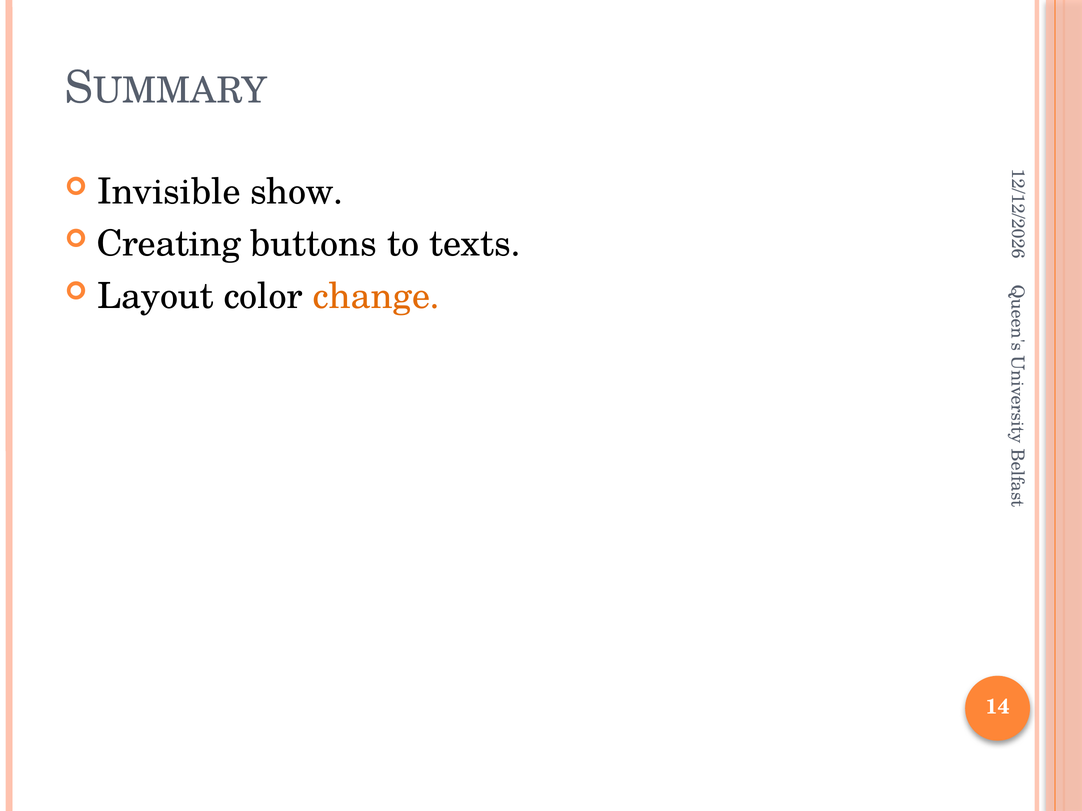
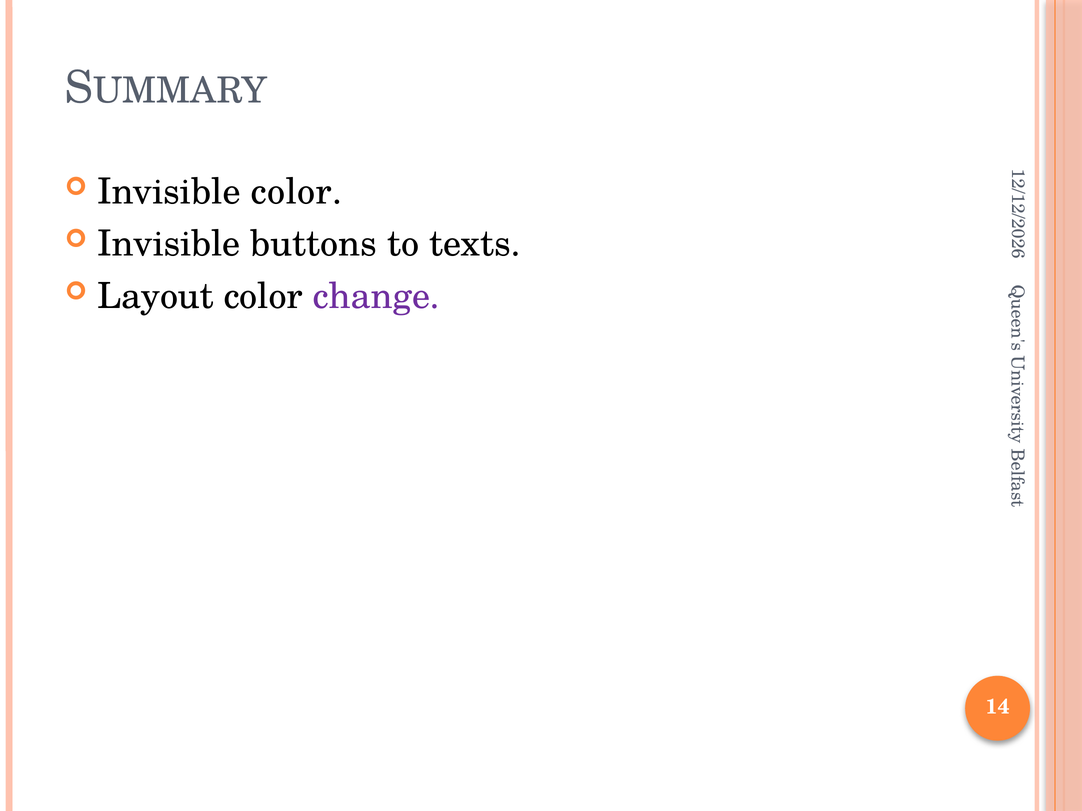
Invisible show: show -> color
Creating at (169, 244): Creating -> Invisible
change colour: orange -> purple
